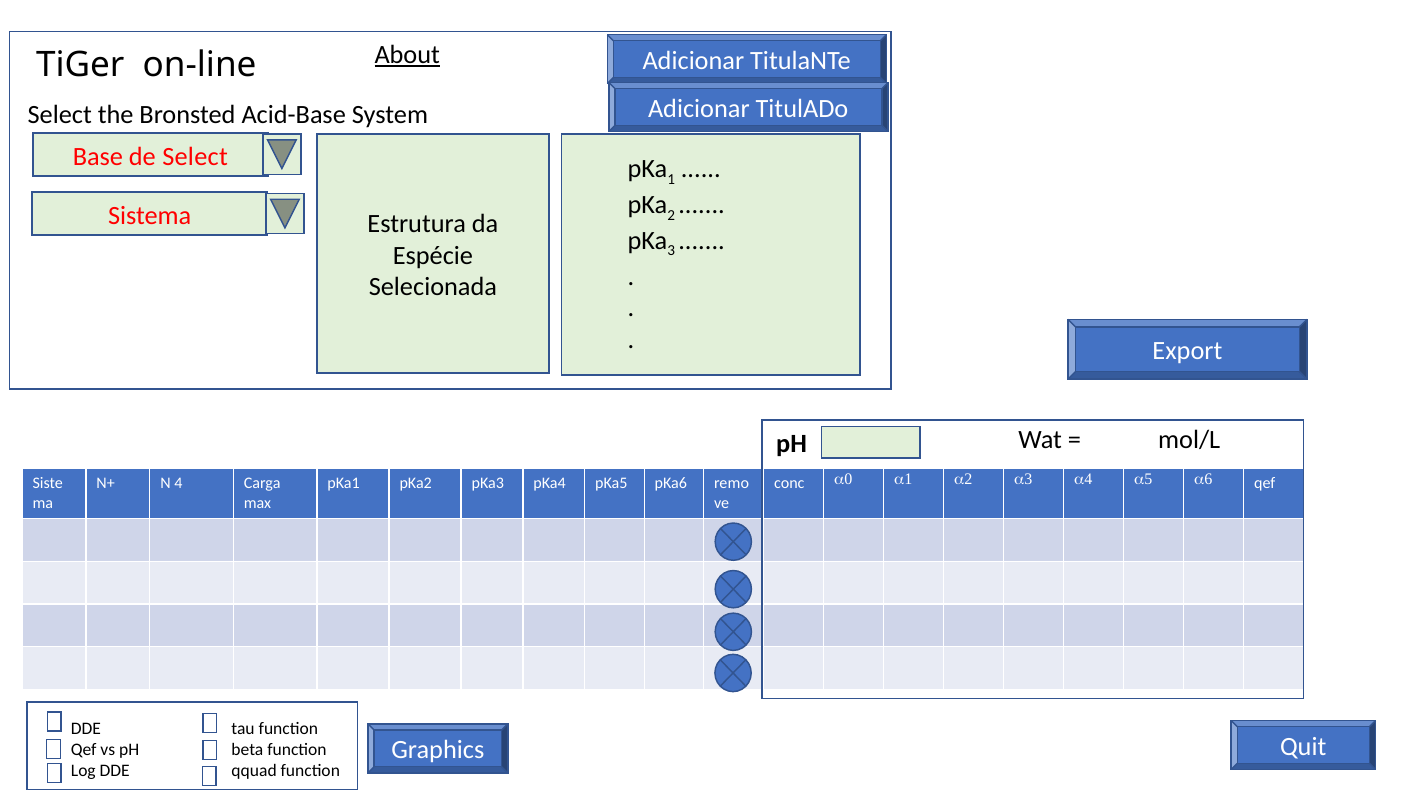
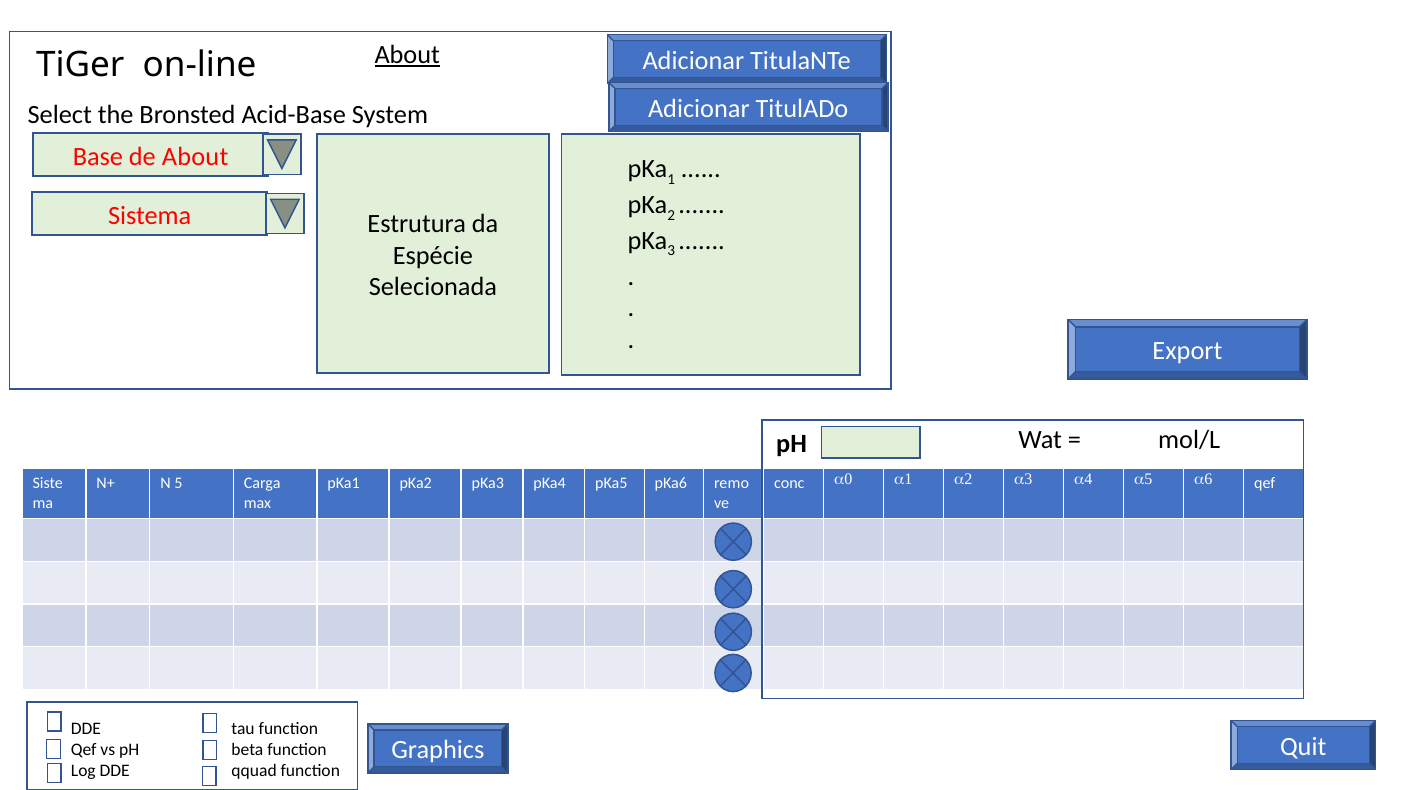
de Select: Select -> About
4: 4 -> 5
